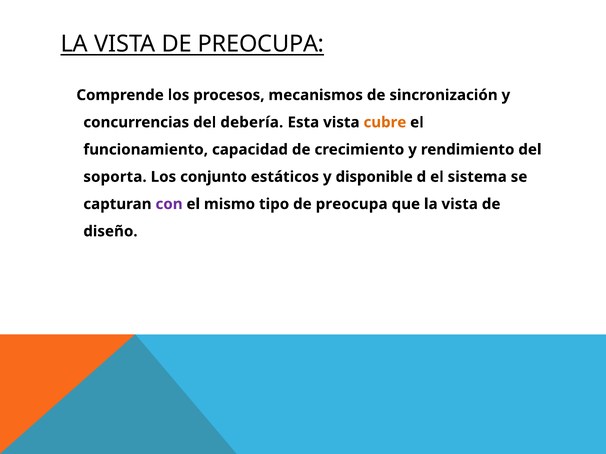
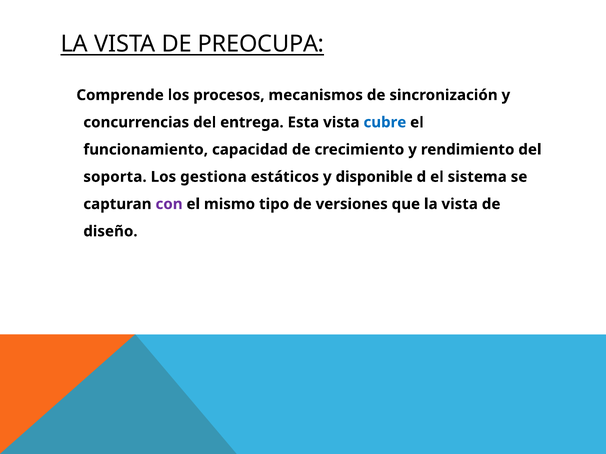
debería: debería -> entrega
cubre colour: orange -> blue
conjunto: conjunto -> gestiona
tipo de preocupa: preocupa -> versiones
